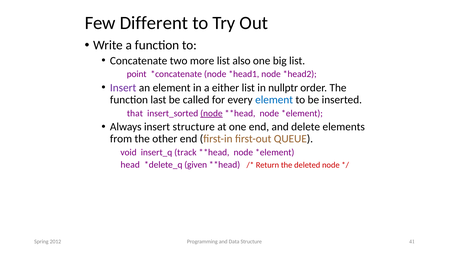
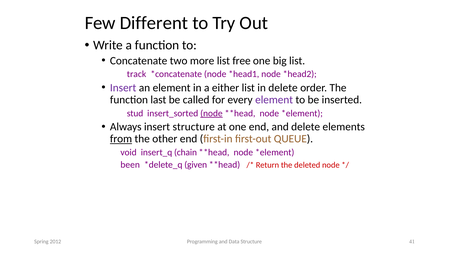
also: also -> free
point: point -> track
in nullptr: nullptr -> delete
element at (274, 100) colour: blue -> purple
that: that -> stud
from underline: none -> present
track: track -> chain
head: head -> been
